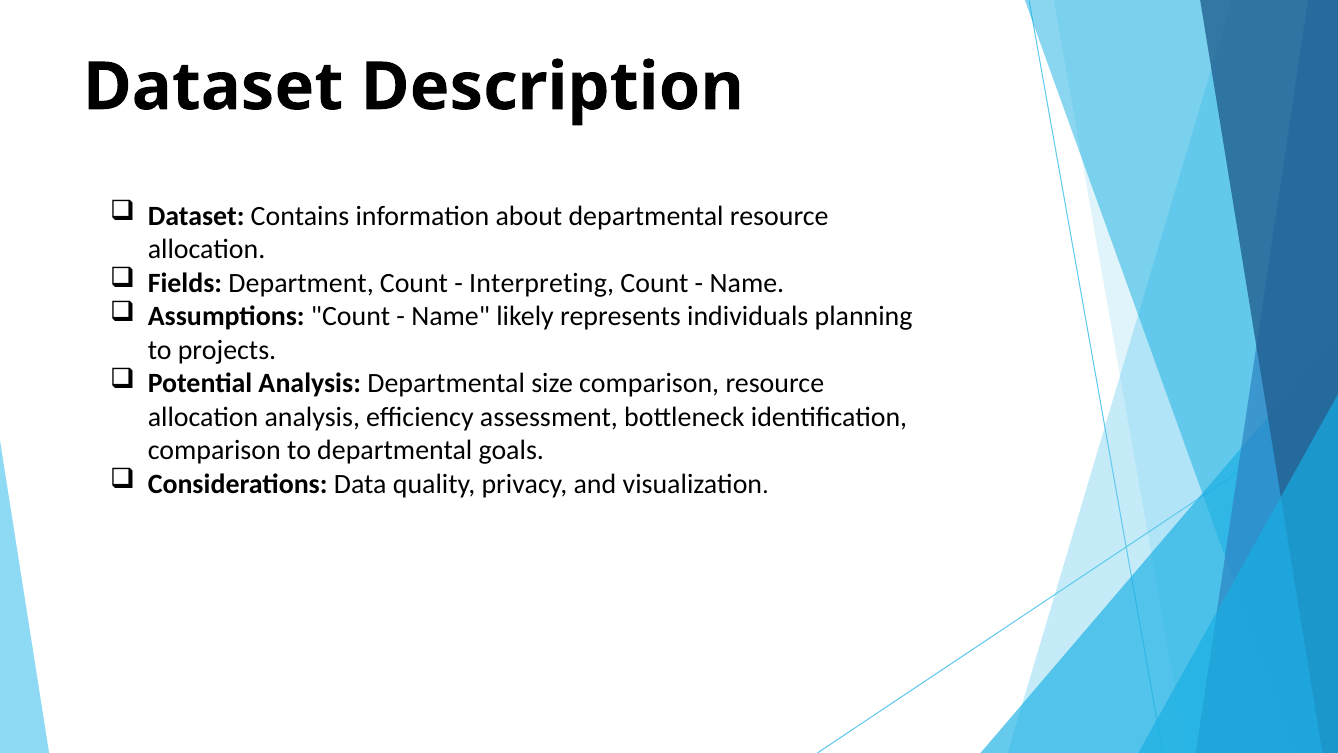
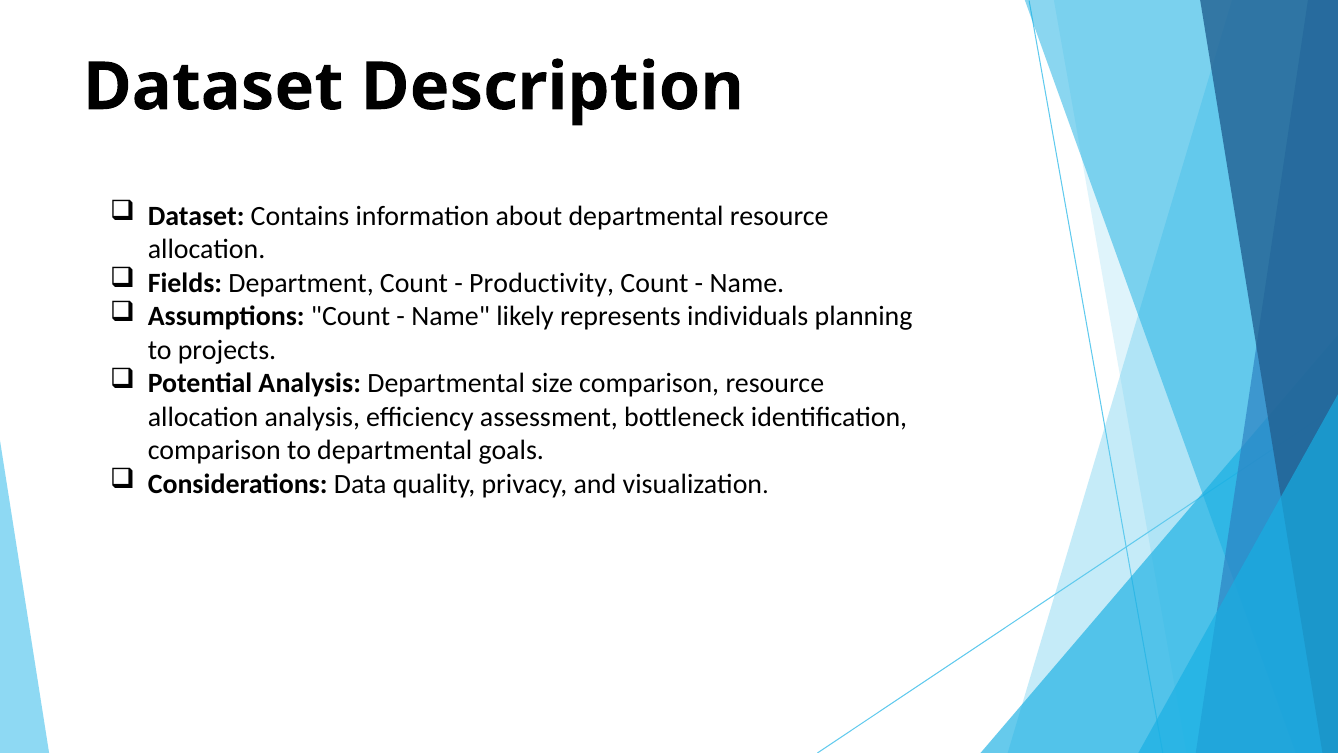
Interpreting: Interpreting -> Productivity
